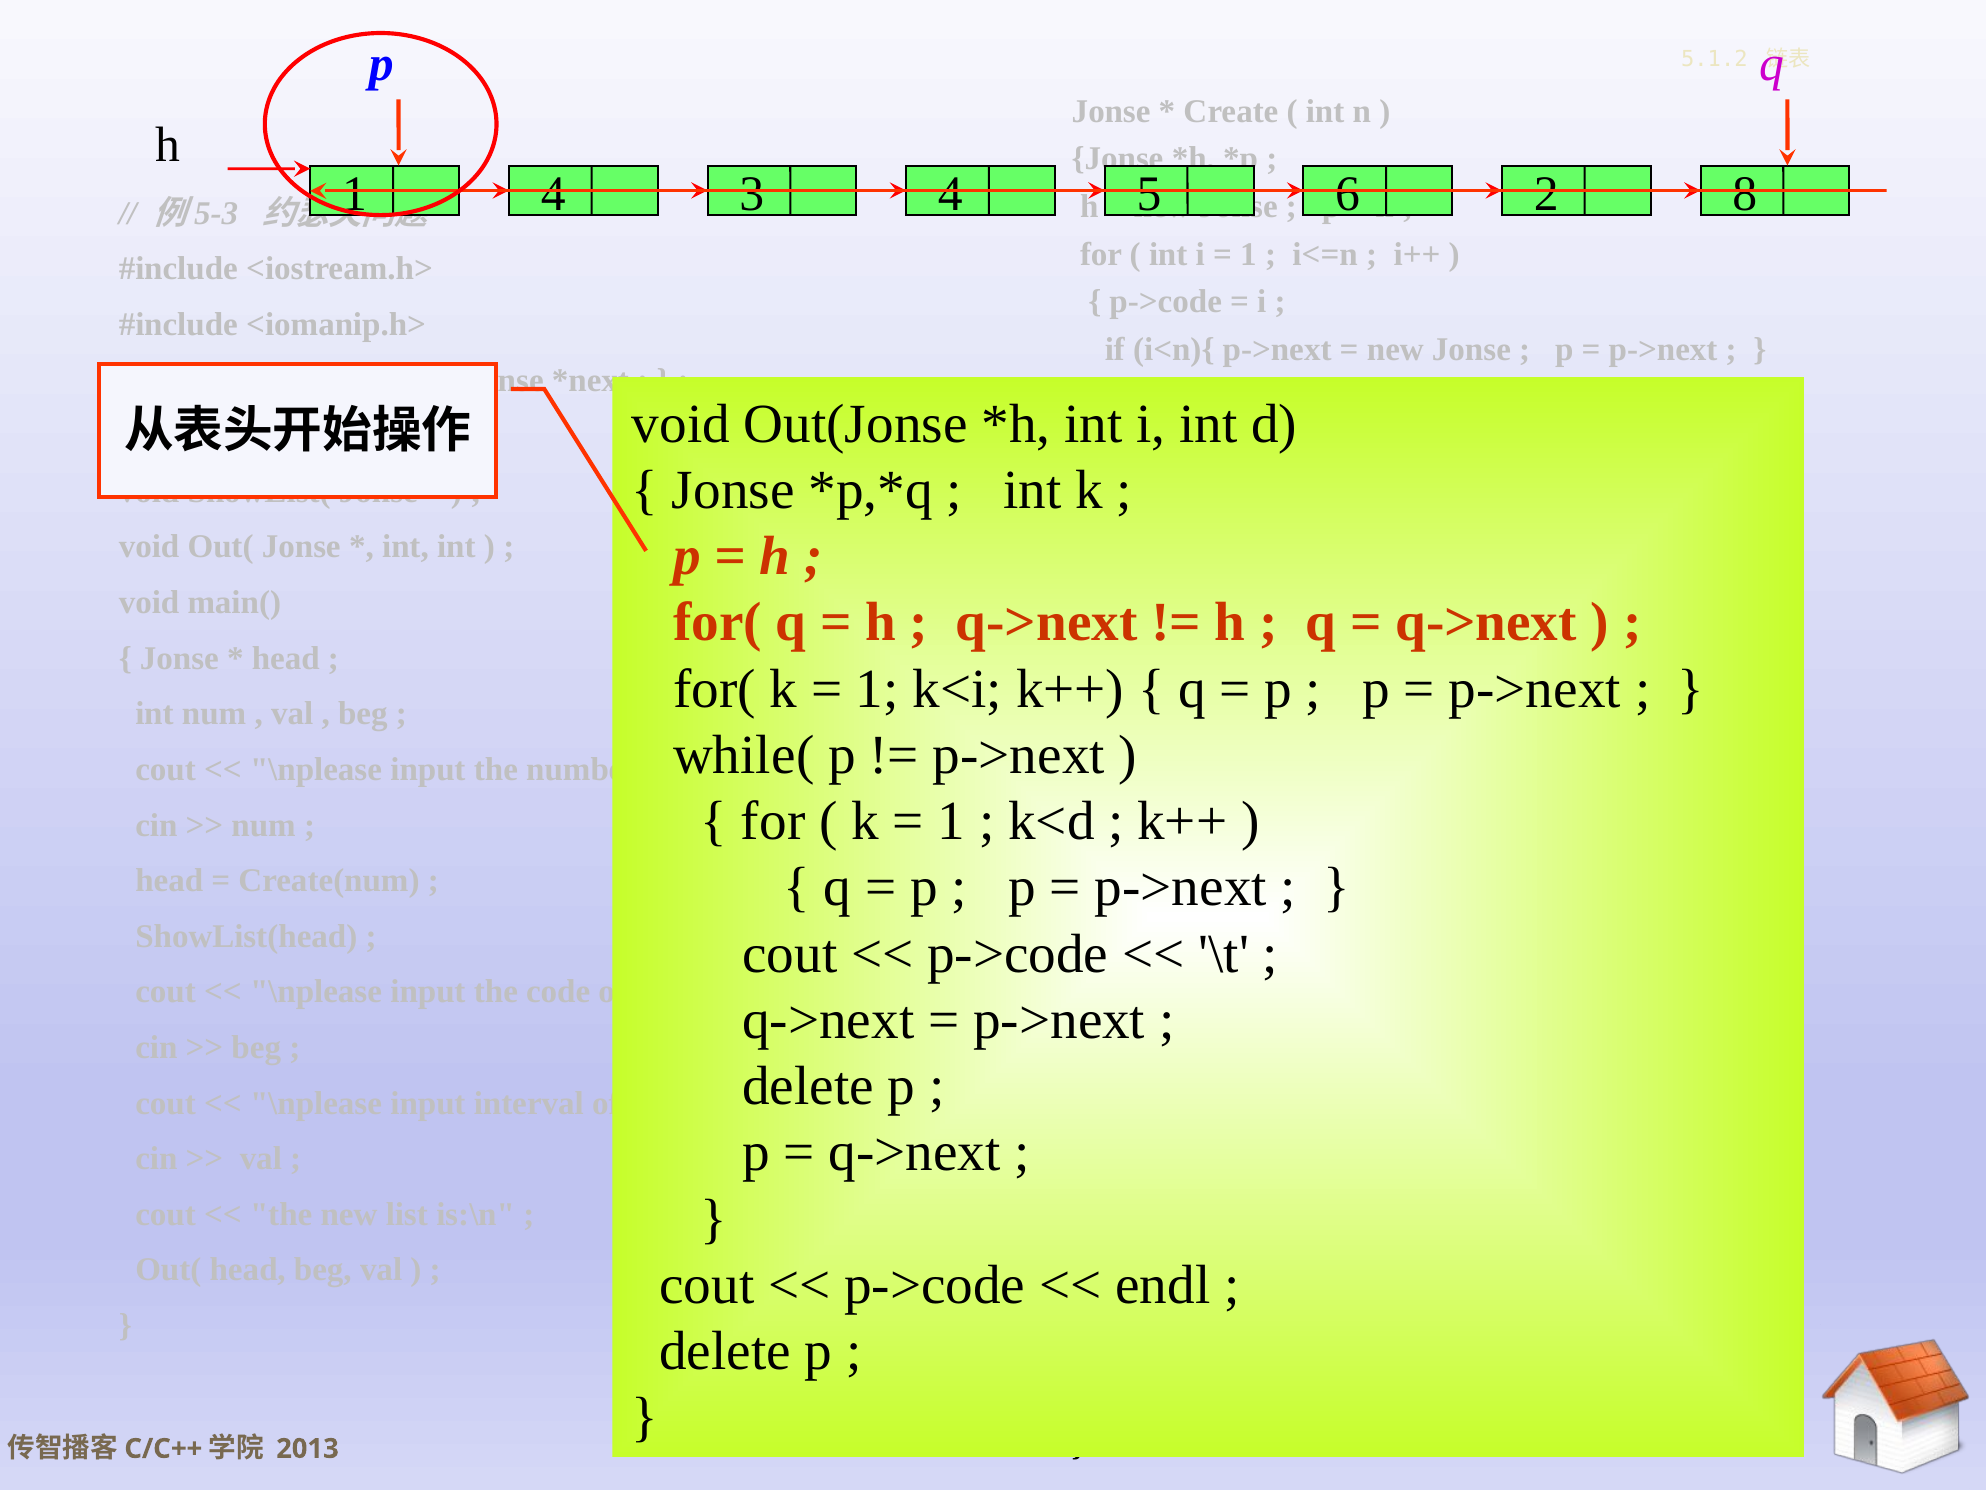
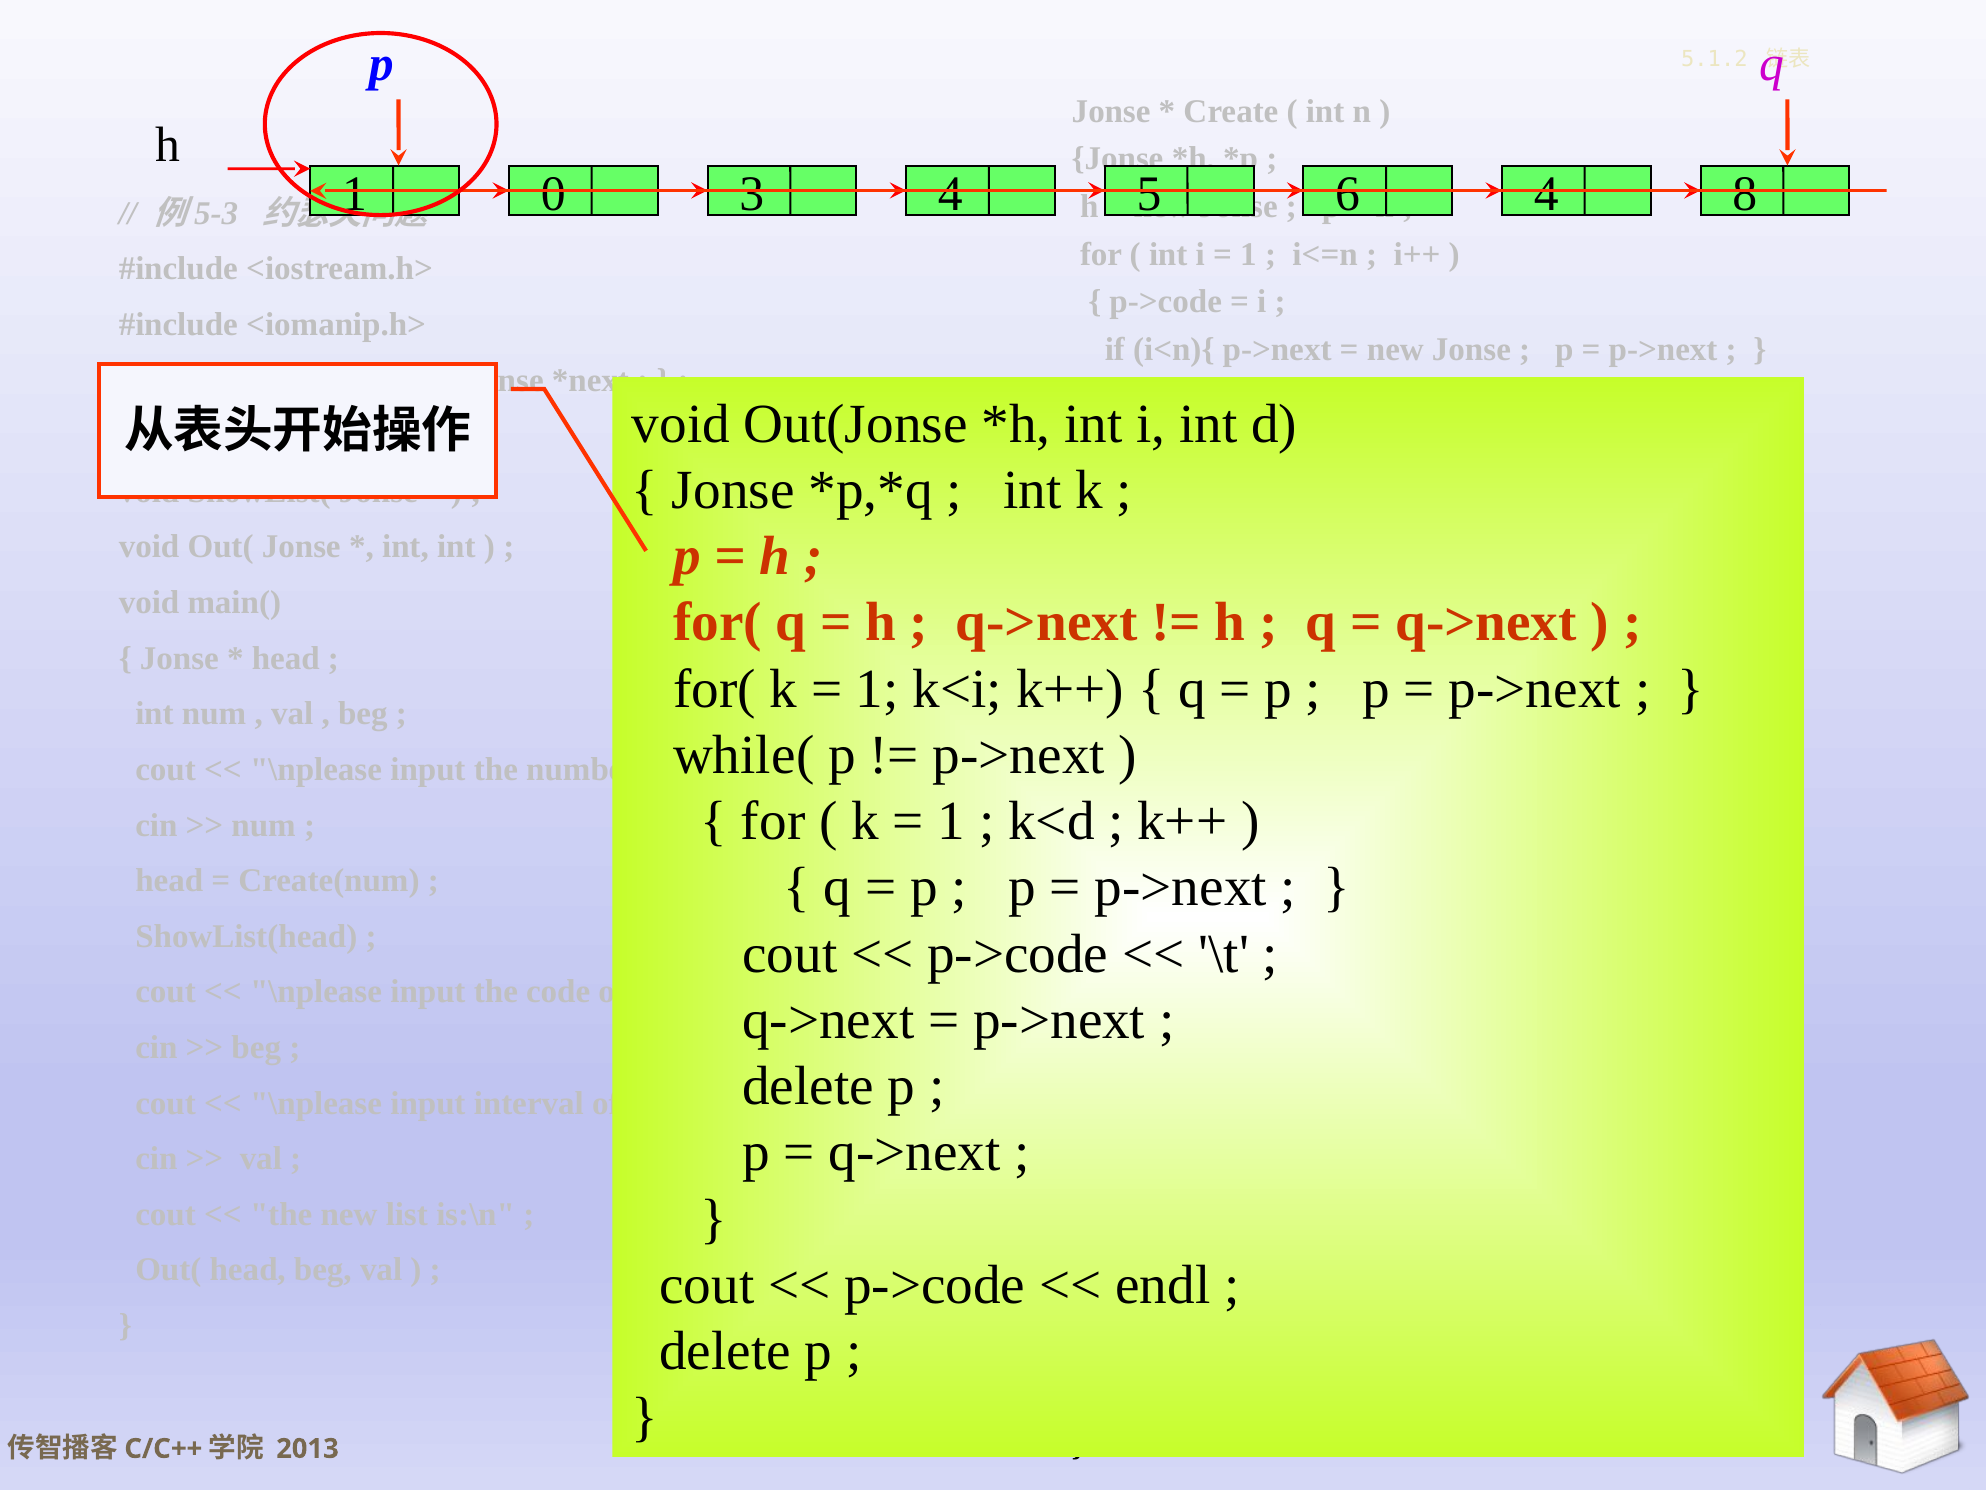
4 at (553, 194): 4 -> 0
2 at (1546, 194): 2 -> 4
